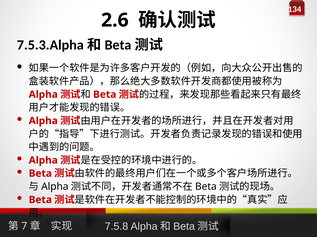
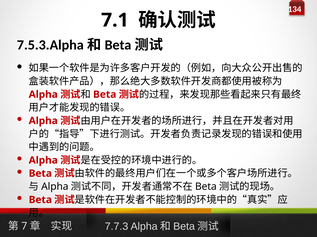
2.6: 2.6 -> 7.1
7.5.8: 7.5.8 -> 7.7.3
